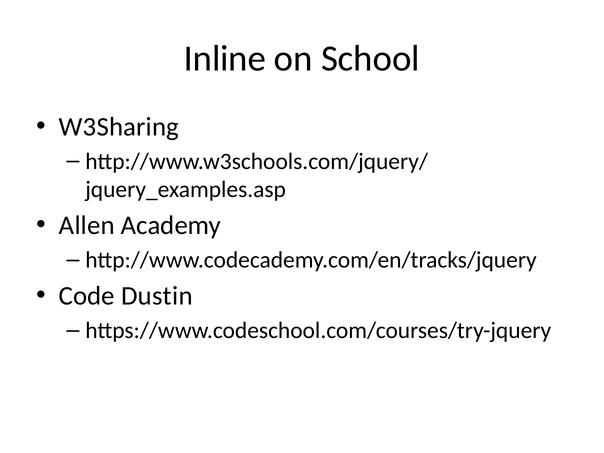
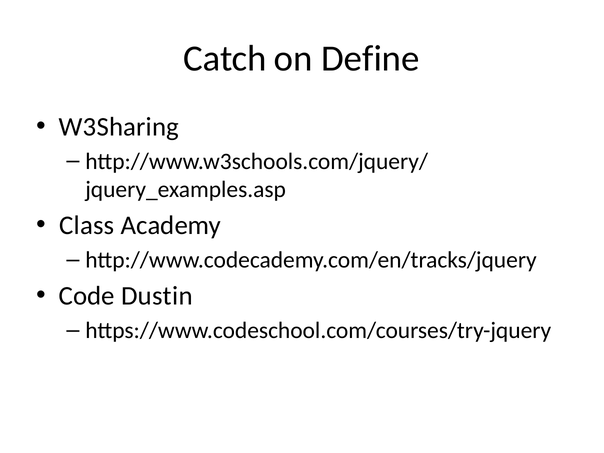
Inline: Inline -> Catch
School: School -> Define
Allen: Allen -> Class
